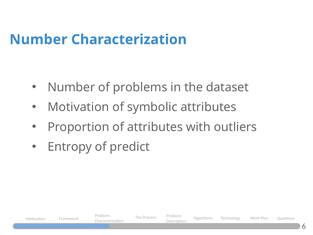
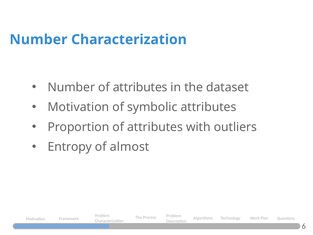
Number of problems: problems -> attributes
predict: predict -> almost
